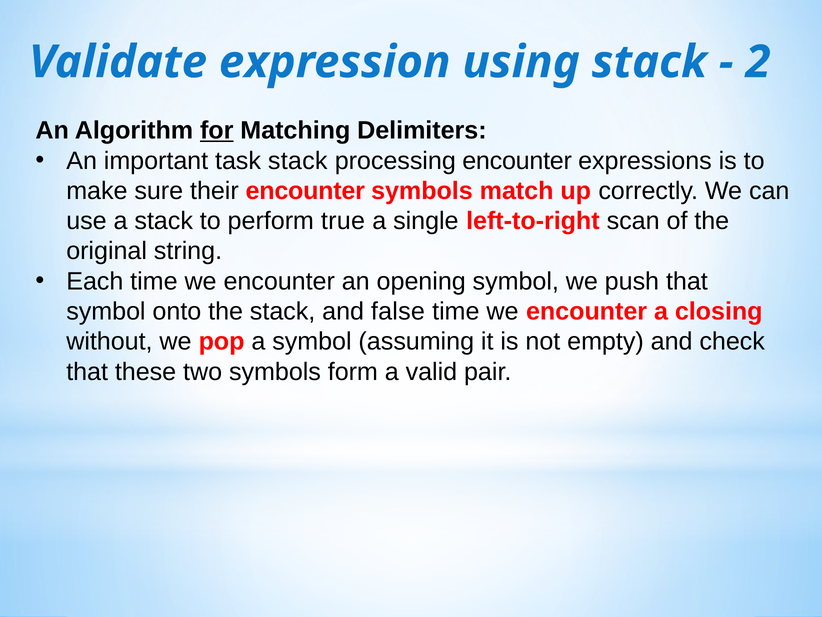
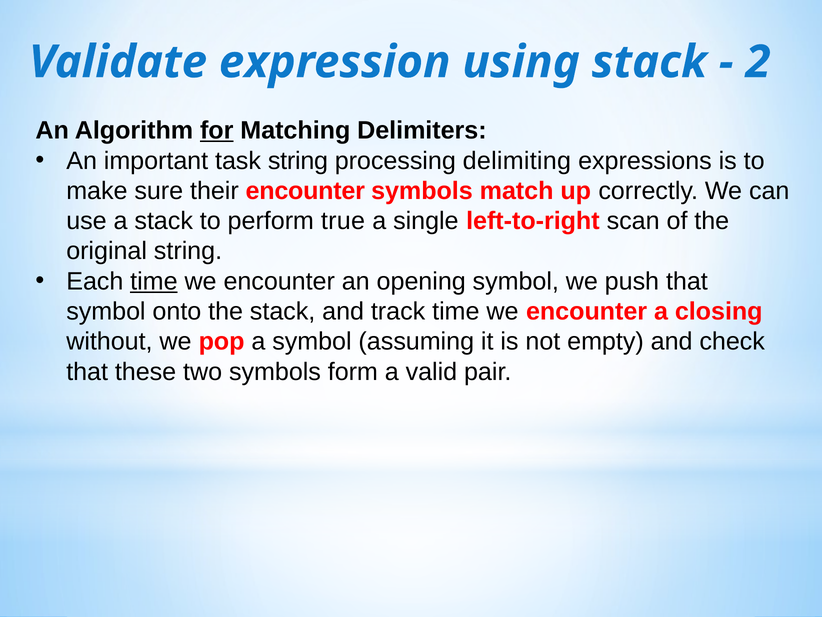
task stack: stack -> string
processing encounter: encounter -> delimiting
time at (154, 281) underline: none -> present
false: false -> track
